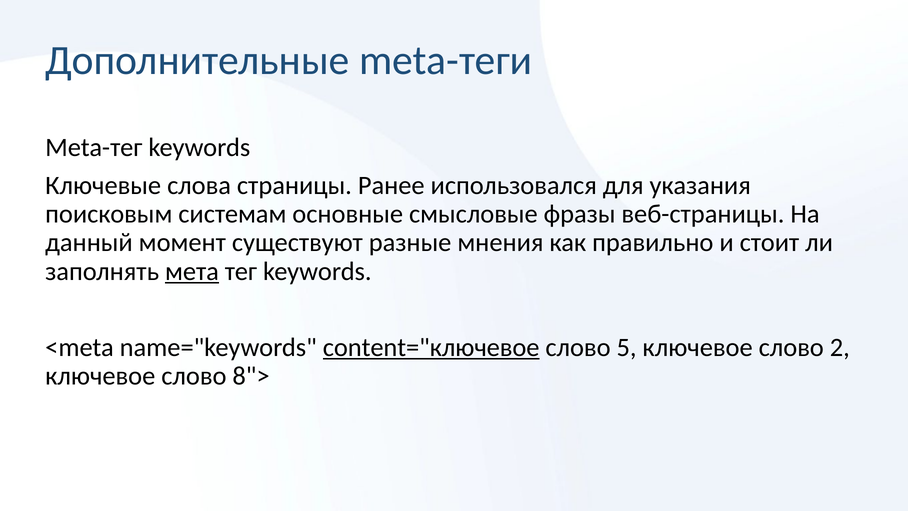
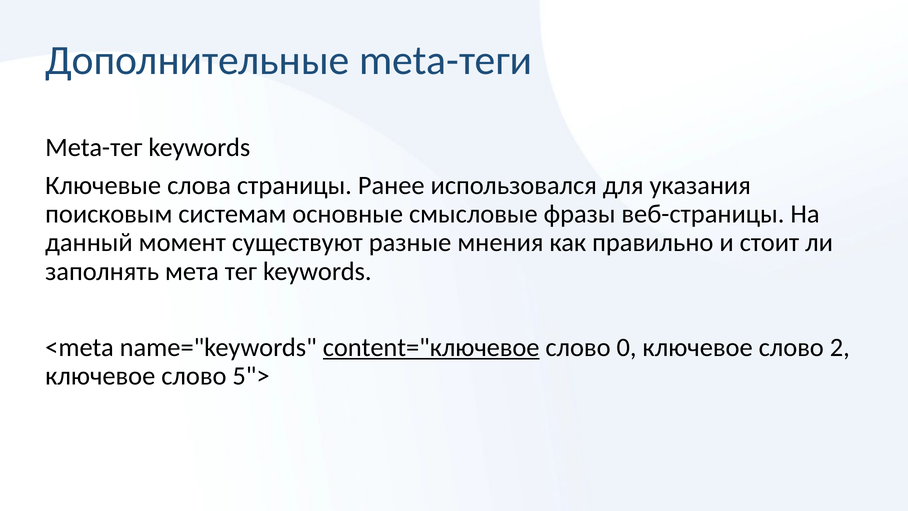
мета underline: present -> none
5: 5 -> 0
8">: 8"> -> 5">
